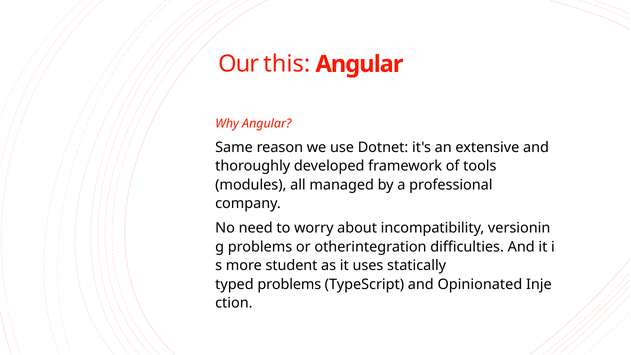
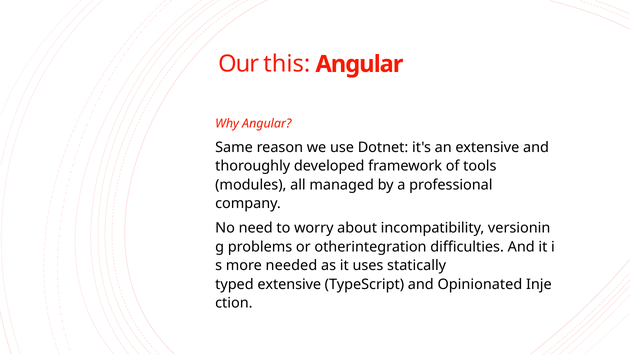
student: student -> needed
typed problems: problems -> extensive
